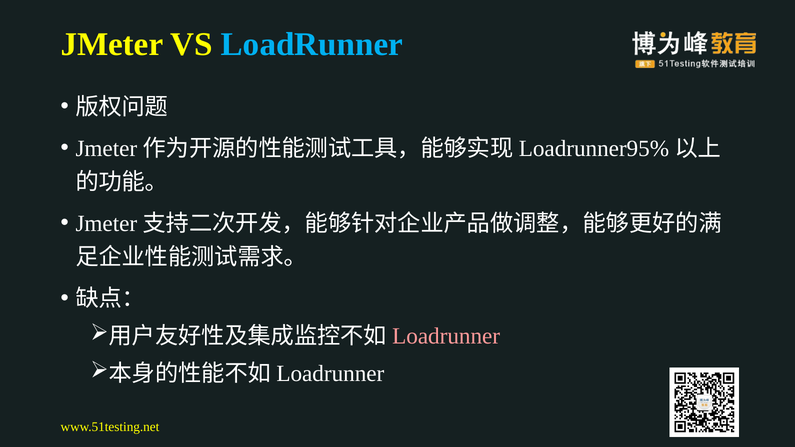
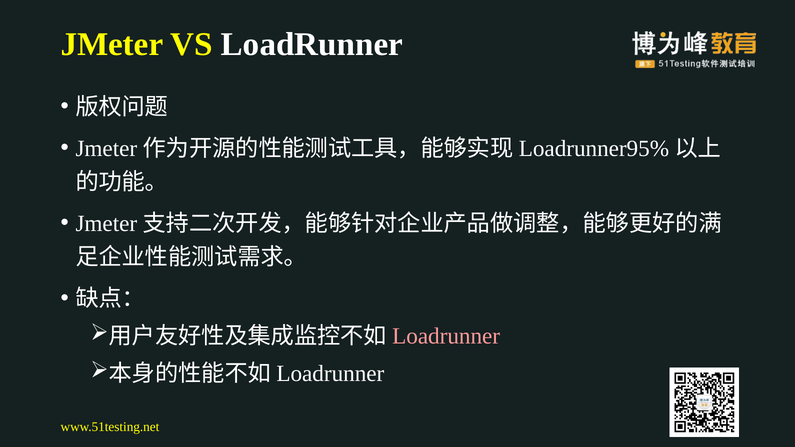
LoadRunner at (312, 44) colour: light blue -> white
